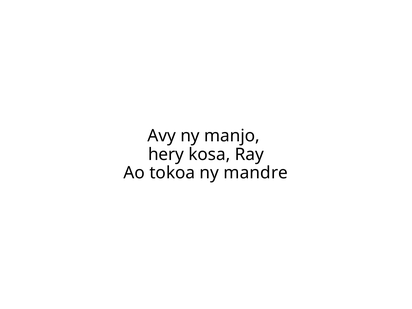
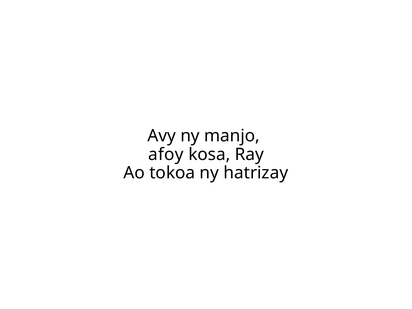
hery: hery -> afoy
mandre: mandre -> hatrizay
